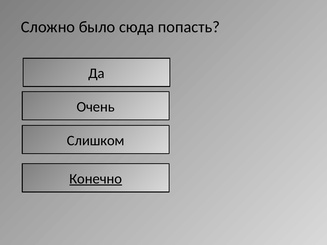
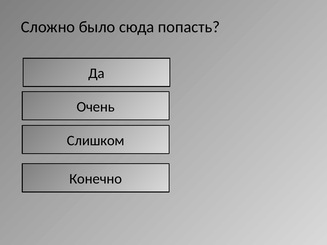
Конечно underline: present -> none
